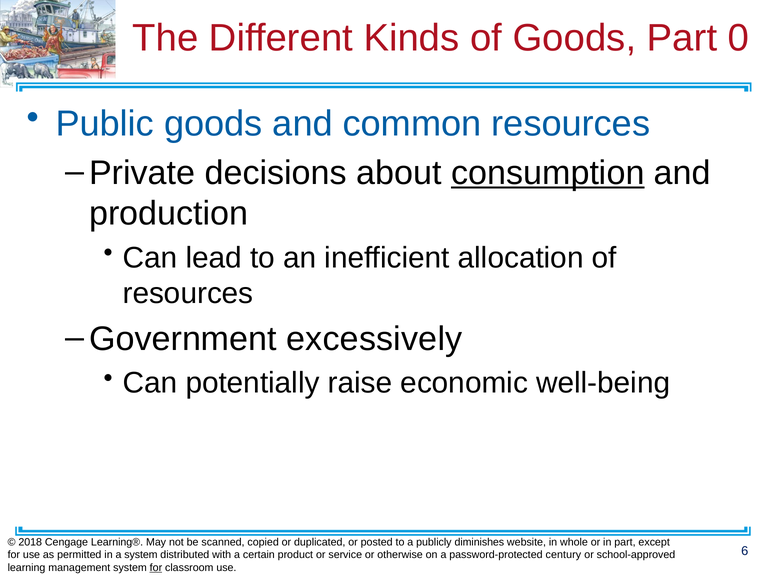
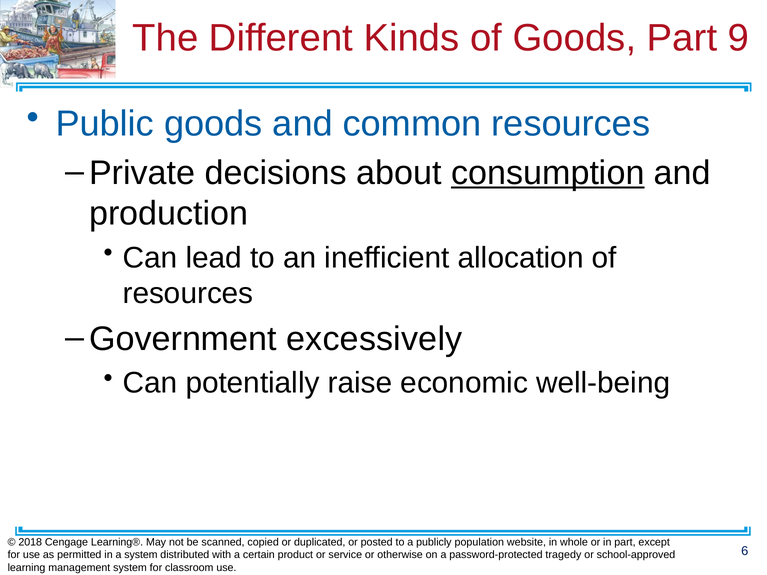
0: 0 -> 9
diminishes: diminishes -> population
century: century -> tragedy
for at (156, 568) underline: present -> none
